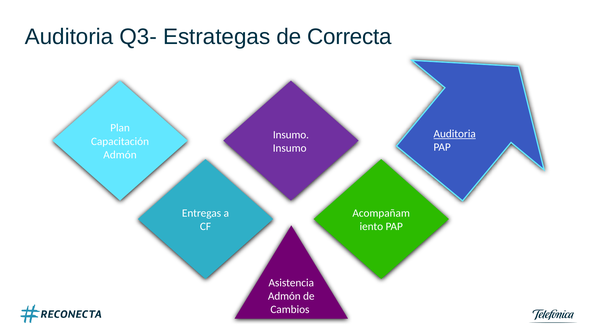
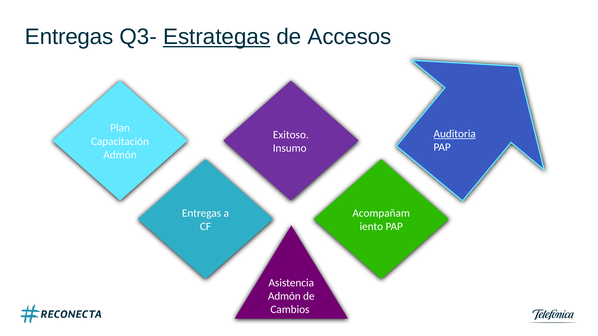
Auditoria at (69, 37): Auditoria -> Entregas
Estrategas underline: none -> present
Correcta: Correcta -> Accesos
Insumo at (291, 135): Insumo -> Exitoso
